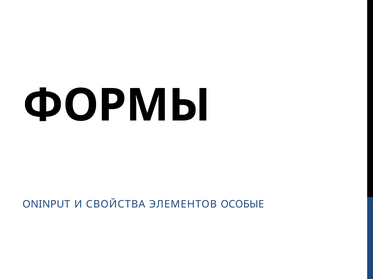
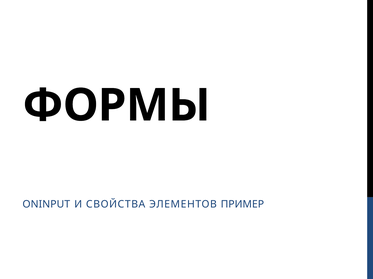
ОСОБЫЕ: ОСОБЫЕ -> ПРИМЕР
